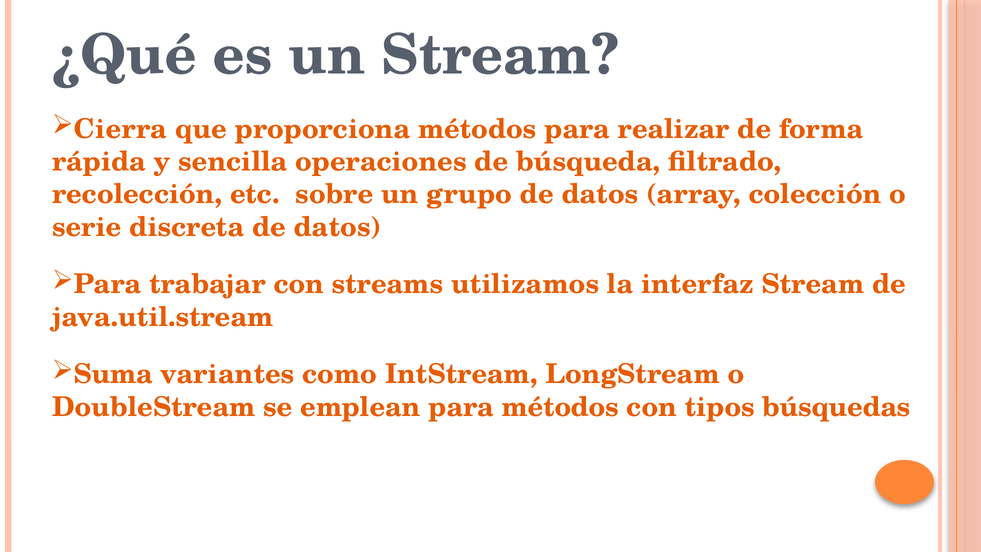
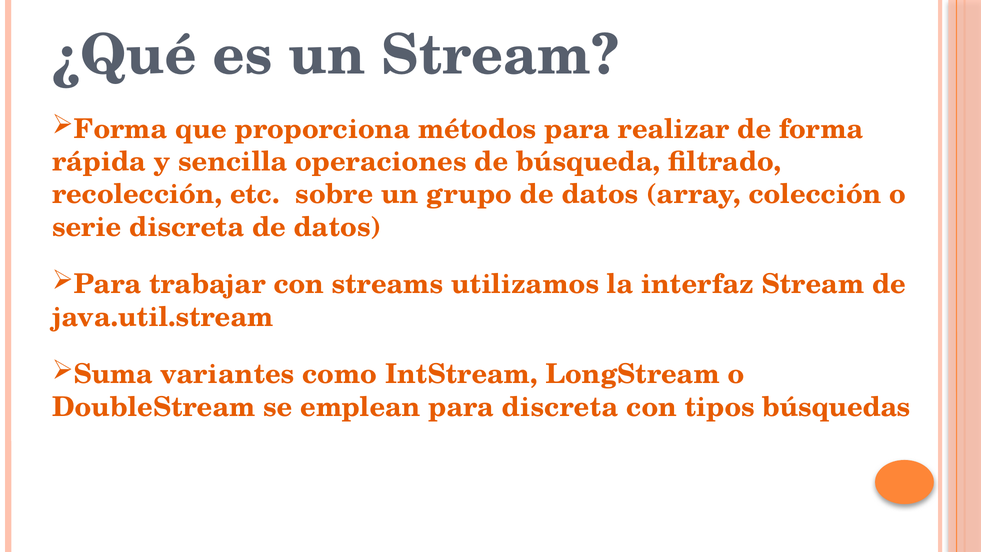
Cierra at (120, 129): Cierra -> Forma
para métodos: métodos -> discreta
